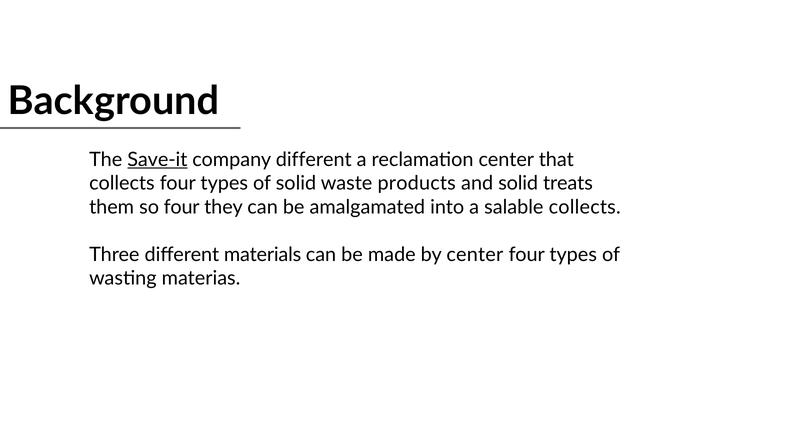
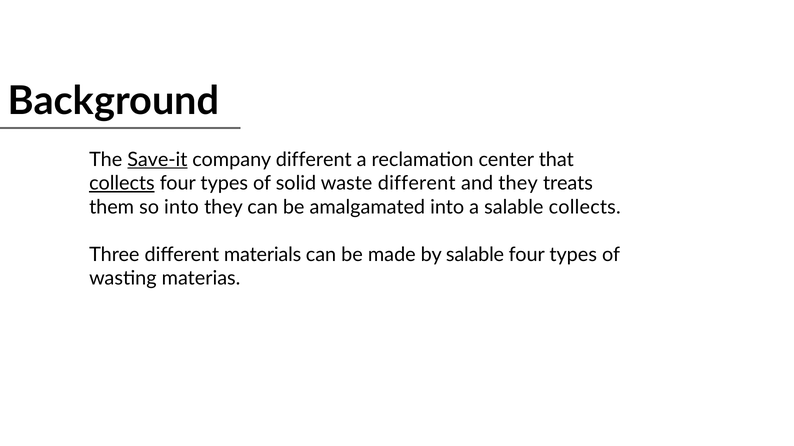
collects at (122, 184) underline: none -> present
waste products: products -> different
and solid: solid -> they
so four: four -> into
by center: center -> salable
